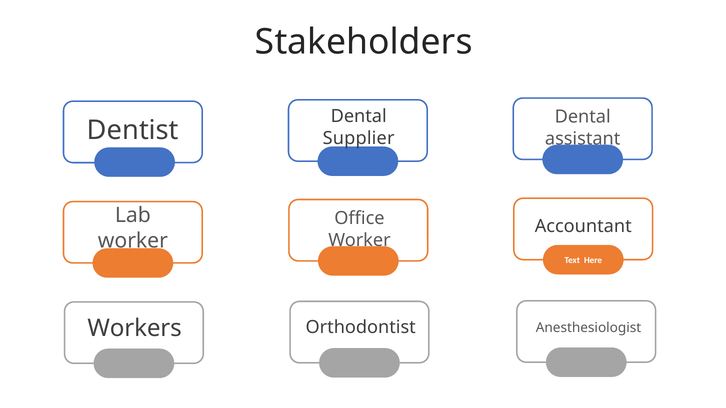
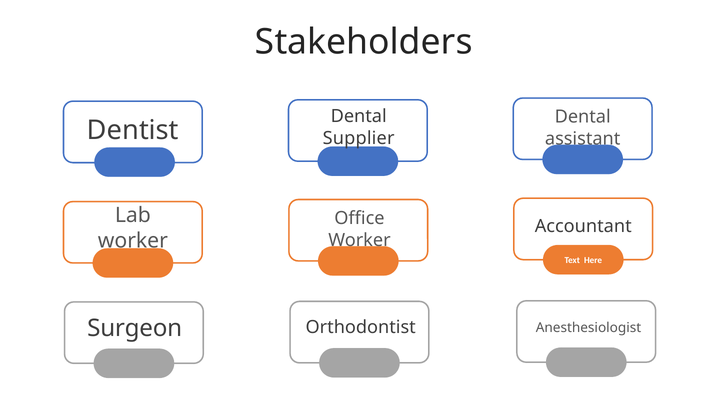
Workers: Workers -> Surgeon
